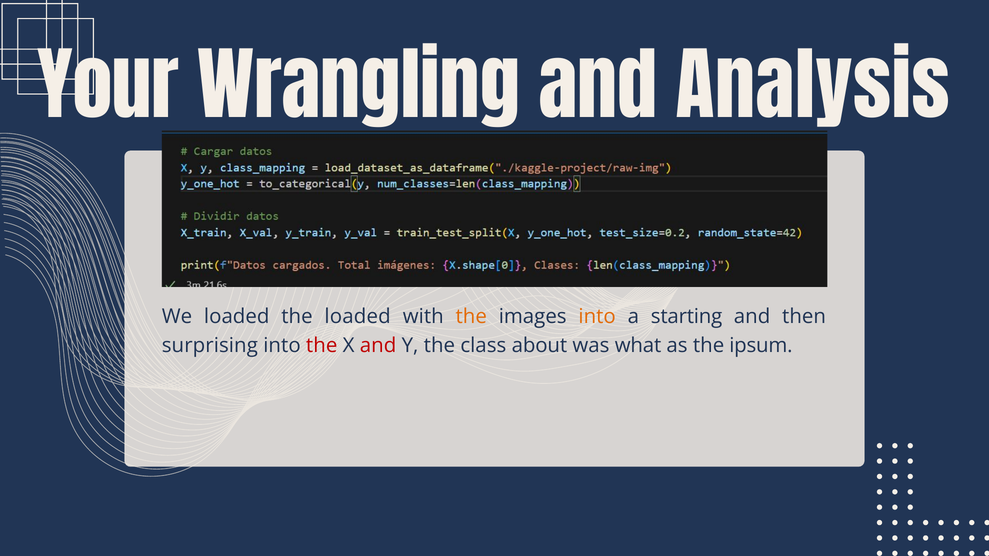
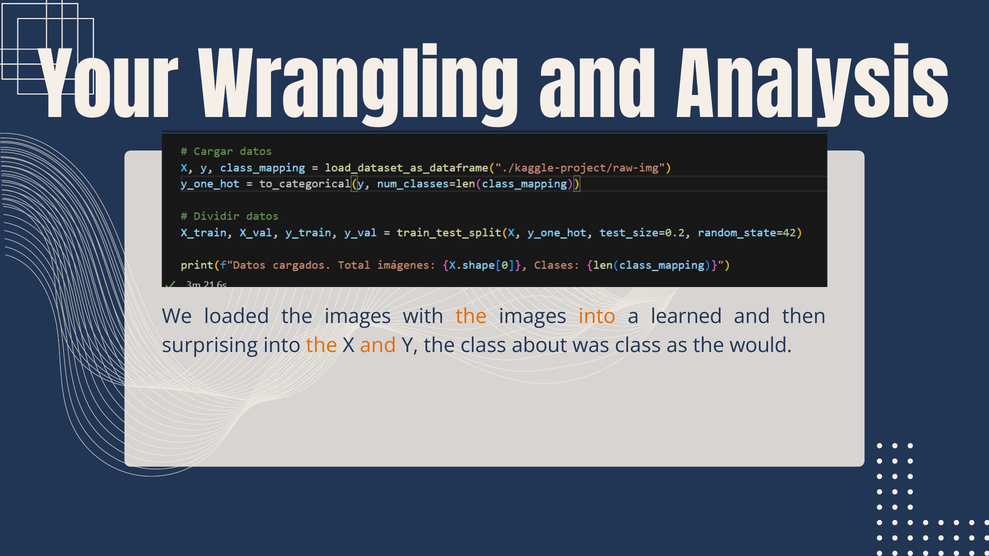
loaded the loaded: loaded -> images
starting: starting -> learned
the at (322, 346) colour: red -> orange
and at (378, 346) colour: red -> orange
was what: what -> class
ipsum: ipsum -> would
